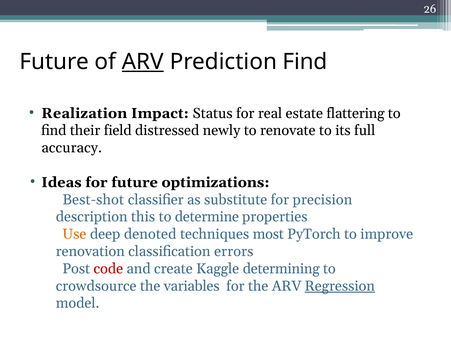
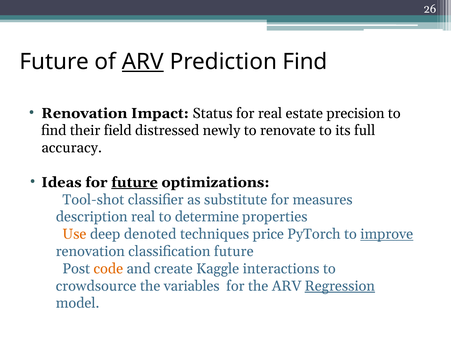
Realization at (84, 113): Realization -> Renovation
flattering: flattering -> precision
future at (135, 182) underline: none -> present
Best-shot: Best-shot -> Tool-shot
precision: precision -> measures
description this: this -> real
most: most -> price
improve underline: none -> present
classification errors: errors -> future
code colour: red -> orange
determining: determining -> interactions
